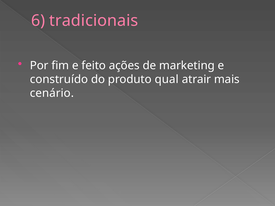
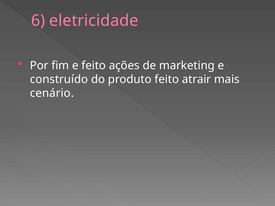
tradicionais: tradicionais -> eletricidade
produto qual: qual -> feito
